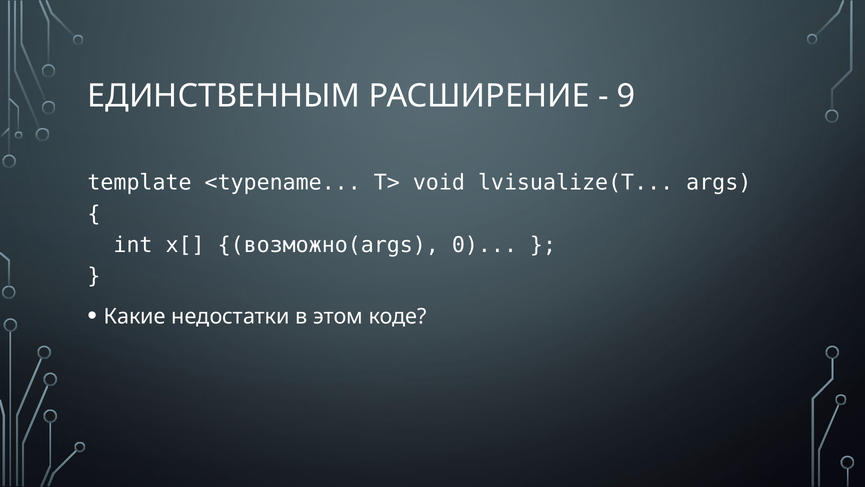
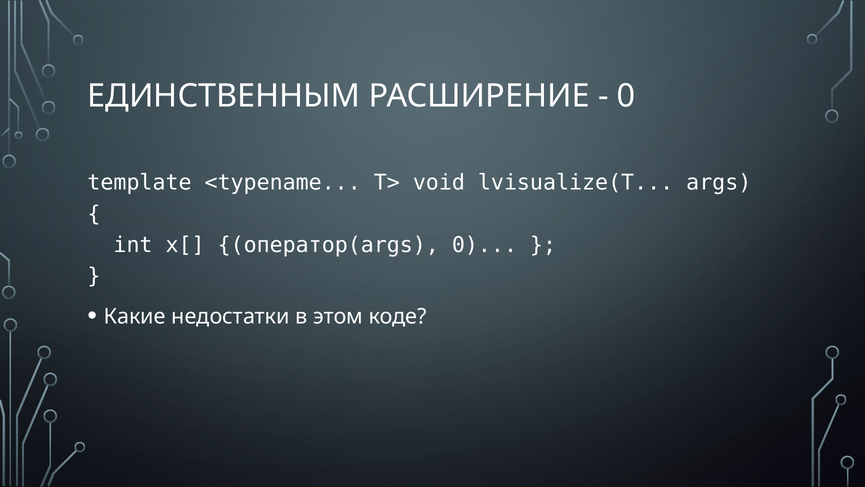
9 at (626, 96): 9 -> 0
возможно(args: возможно(args -> оператор(args
